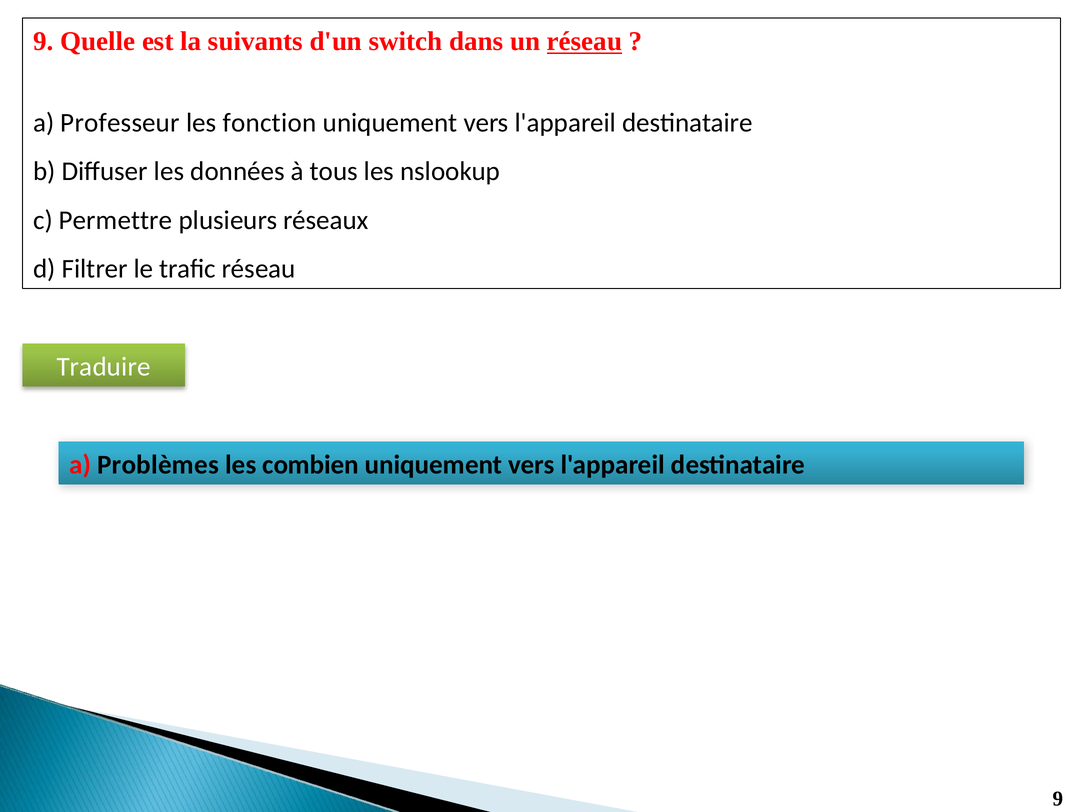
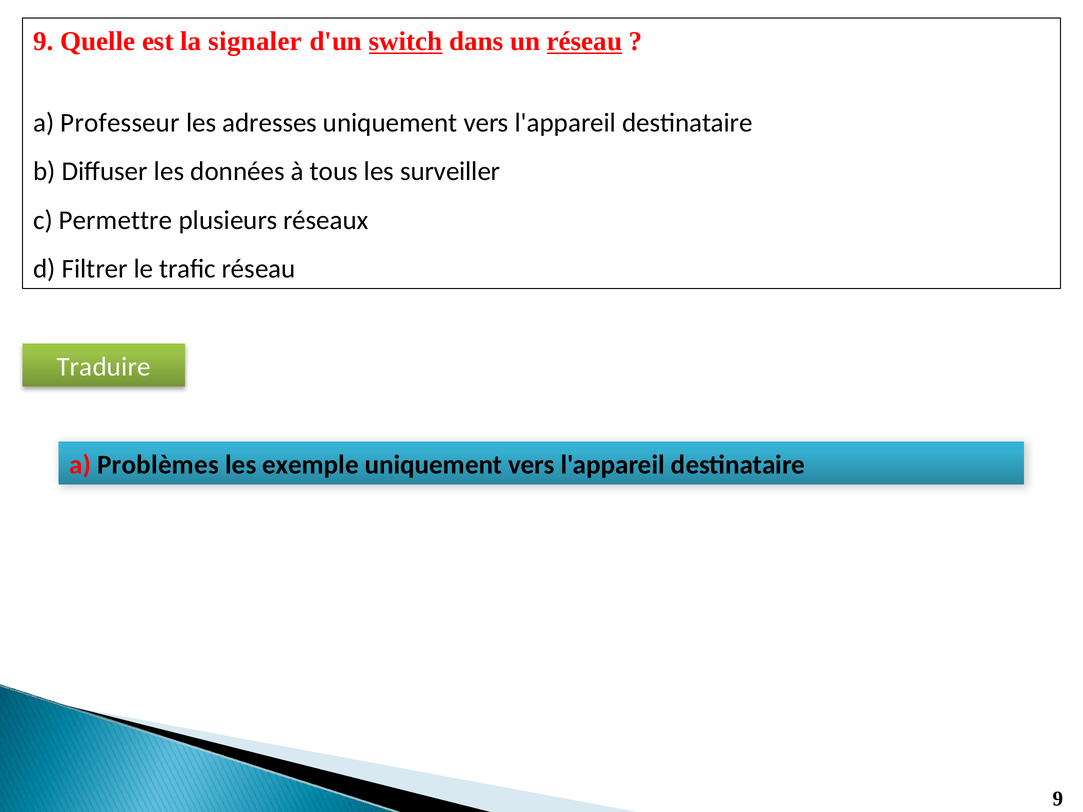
suivants: suivants -> signaler
switch underline: none -> present
fonction: fonction -> adresses
nslookup: nslookup -> surveiller
combien: combien -> exemple
